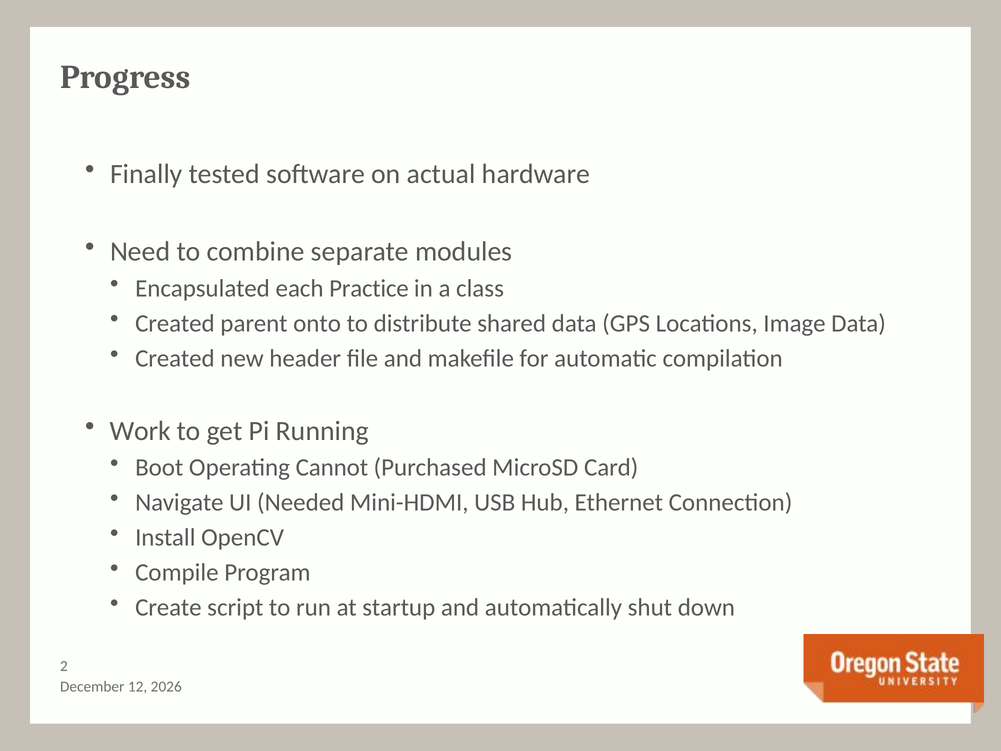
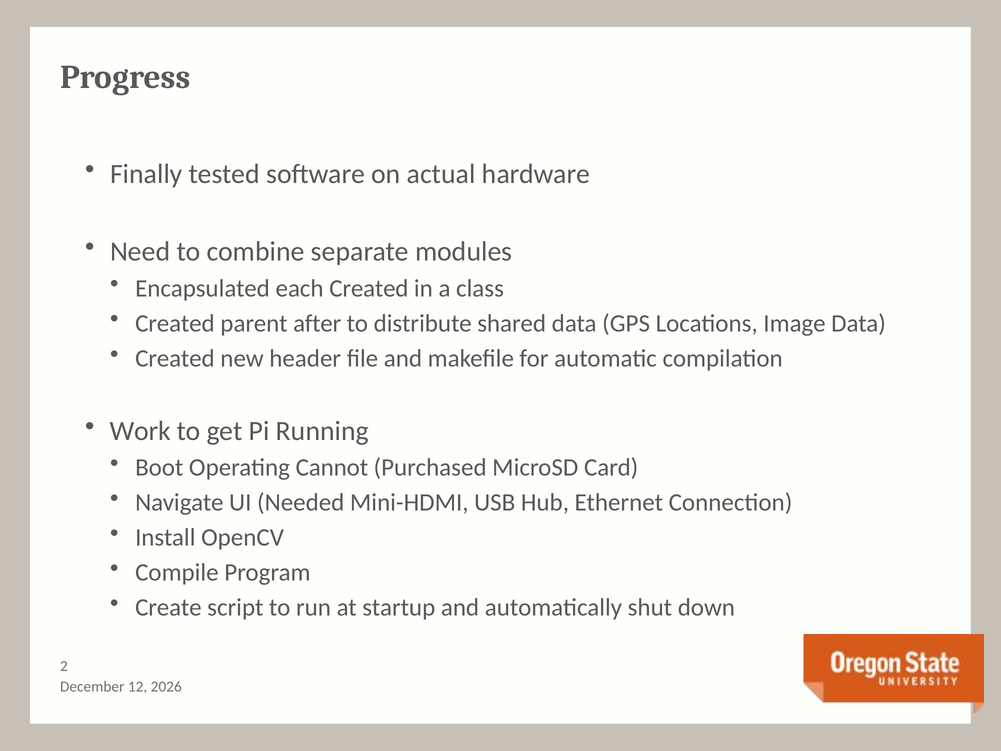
each Practice: Practice -> Created
onto: onto -> after
